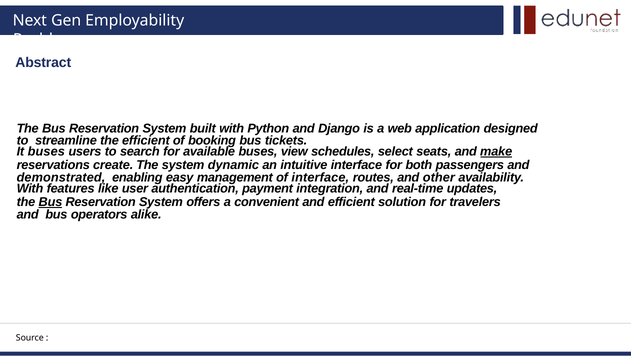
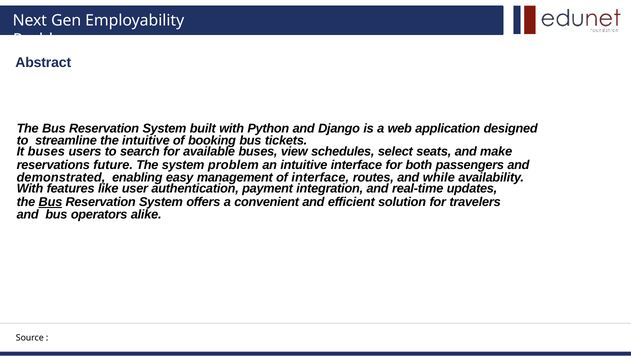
the efficient: efficient -> intuitive
make underline: present -> none
create: create -> future
system dynamic: dynamic -> problem
other: other -> while
